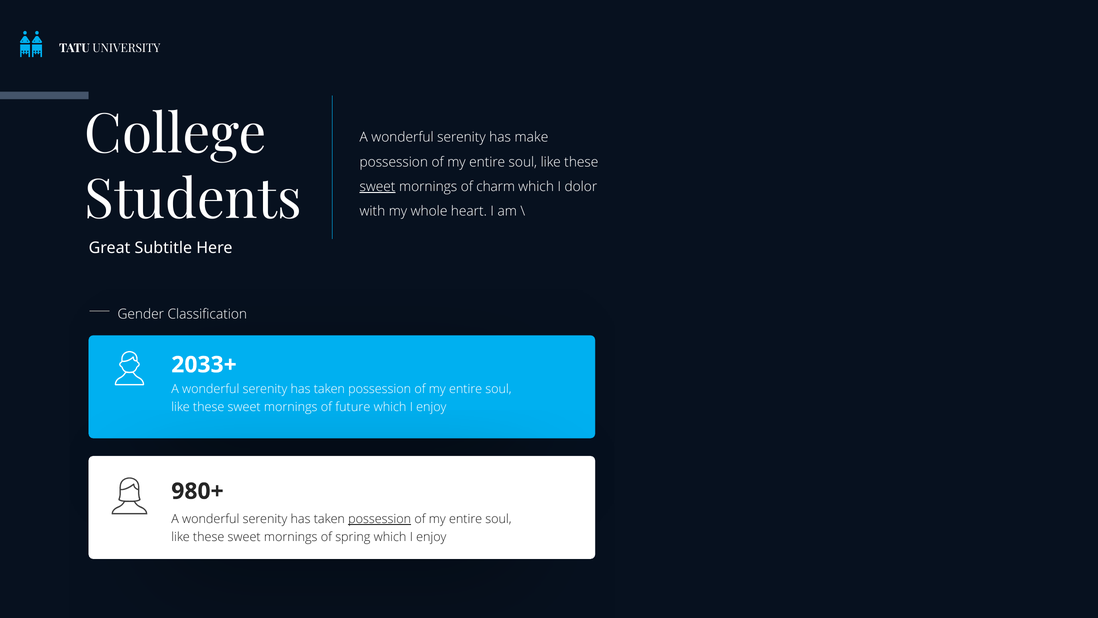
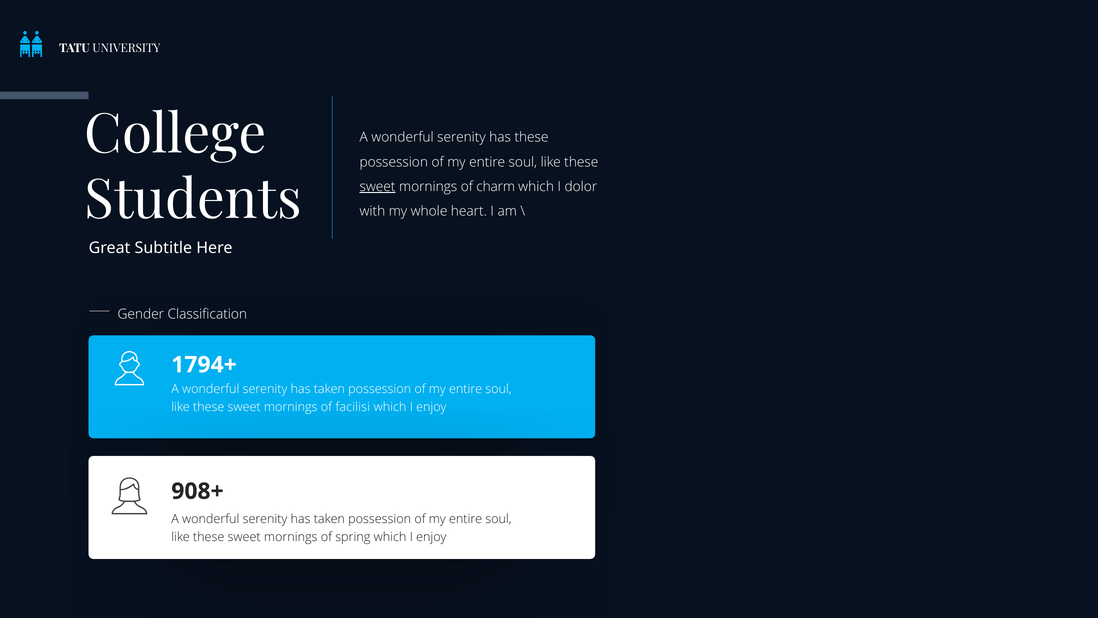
has make: make -> these
2033+: 2033+ -> 1794+
future: future -> facilisi
980+: 980+ -> 908+
possession at (380, 519) underline: present -> none
